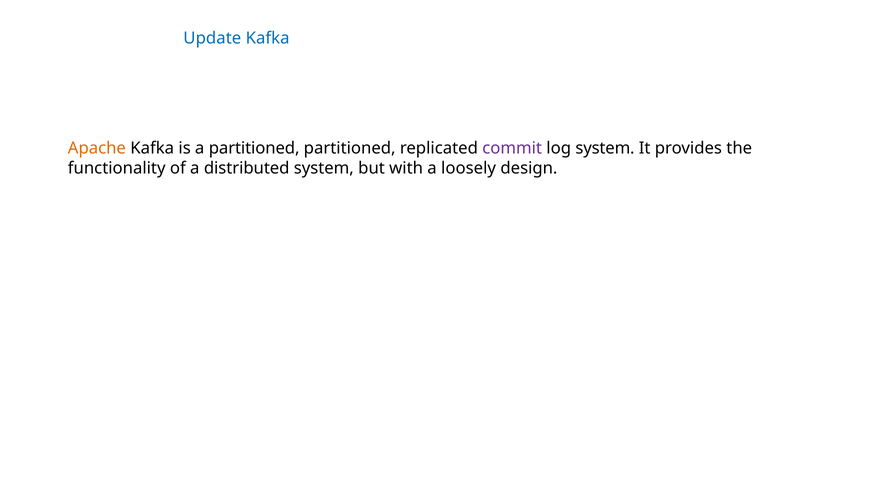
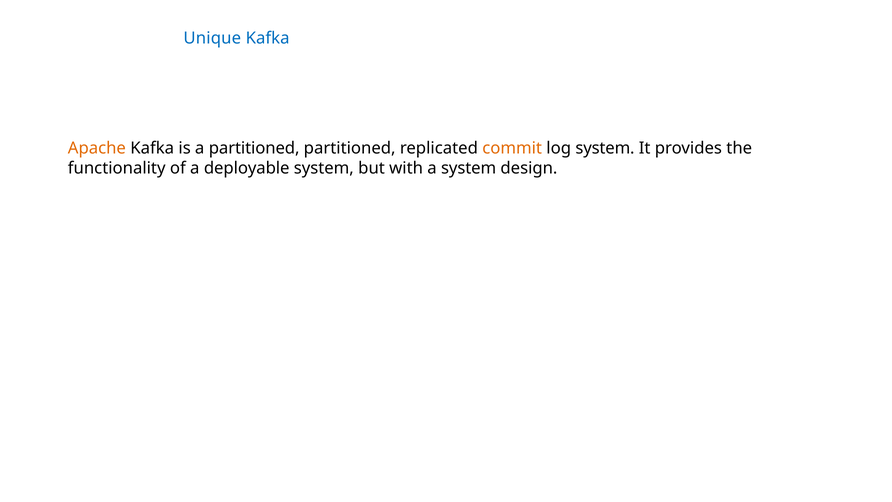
Update: Update -> Unique
commit colour: purple -> orange
distributed: distributed -> deployable
a loosely: loosely -> system
